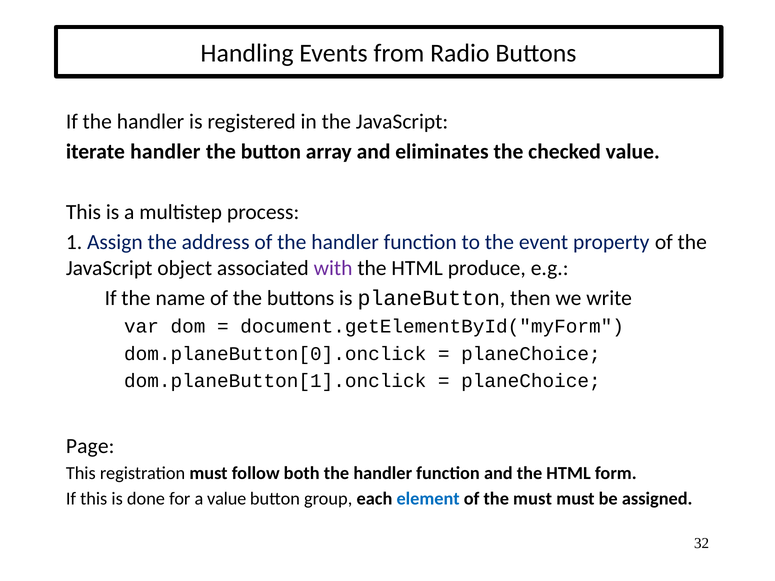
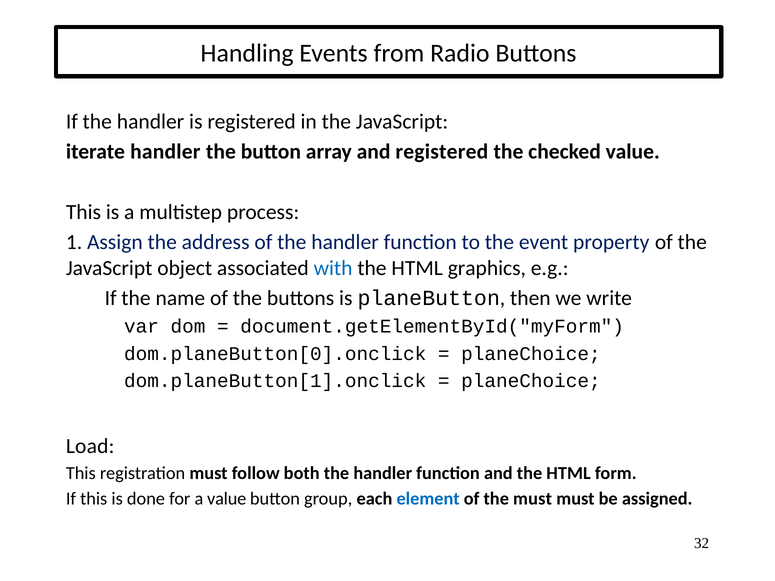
and eliminates: eliminates -> registered
with colour: purple -> blue
produce: produce -> graphics
Page: Page -> Load
